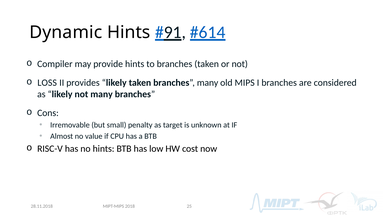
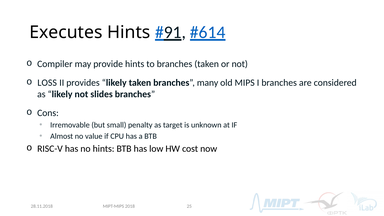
Dynamic: Dynamic -> Executes
not many: many -> slides
